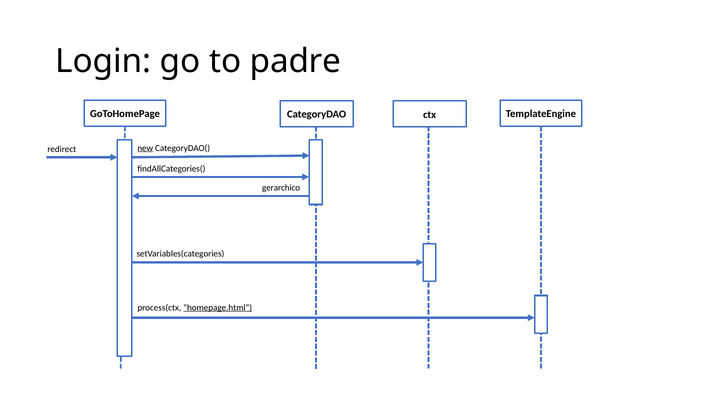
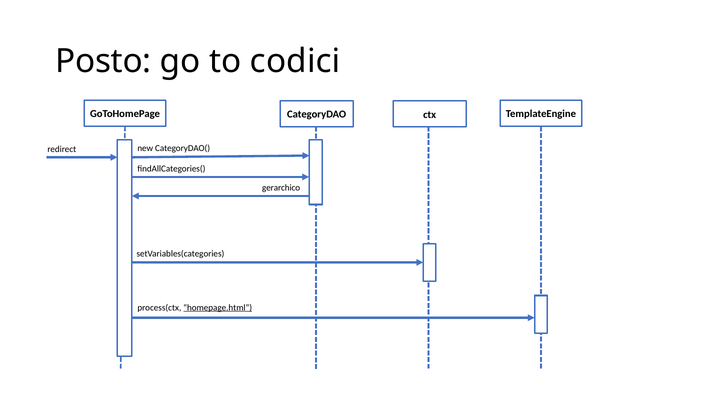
Login: Login -> Posto
padre: padre -> codici
new underline: present -> none
